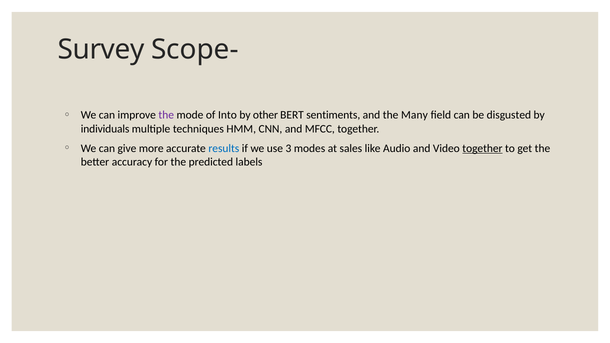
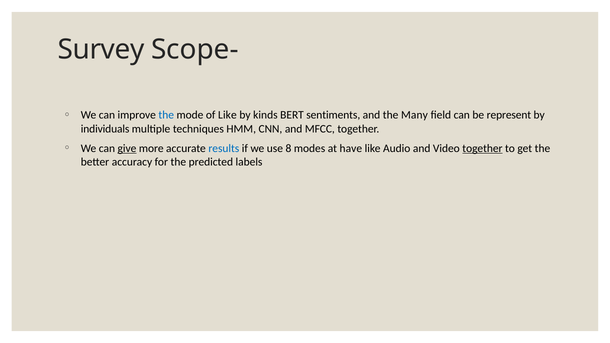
the at (166, 115) colour: purple -> blue
of Into: Into -> Like
other: other -> kinds
disgusted: disgusted -> represent
give underline: none -> present
3: 3 -> 8
sales: sales -> have
